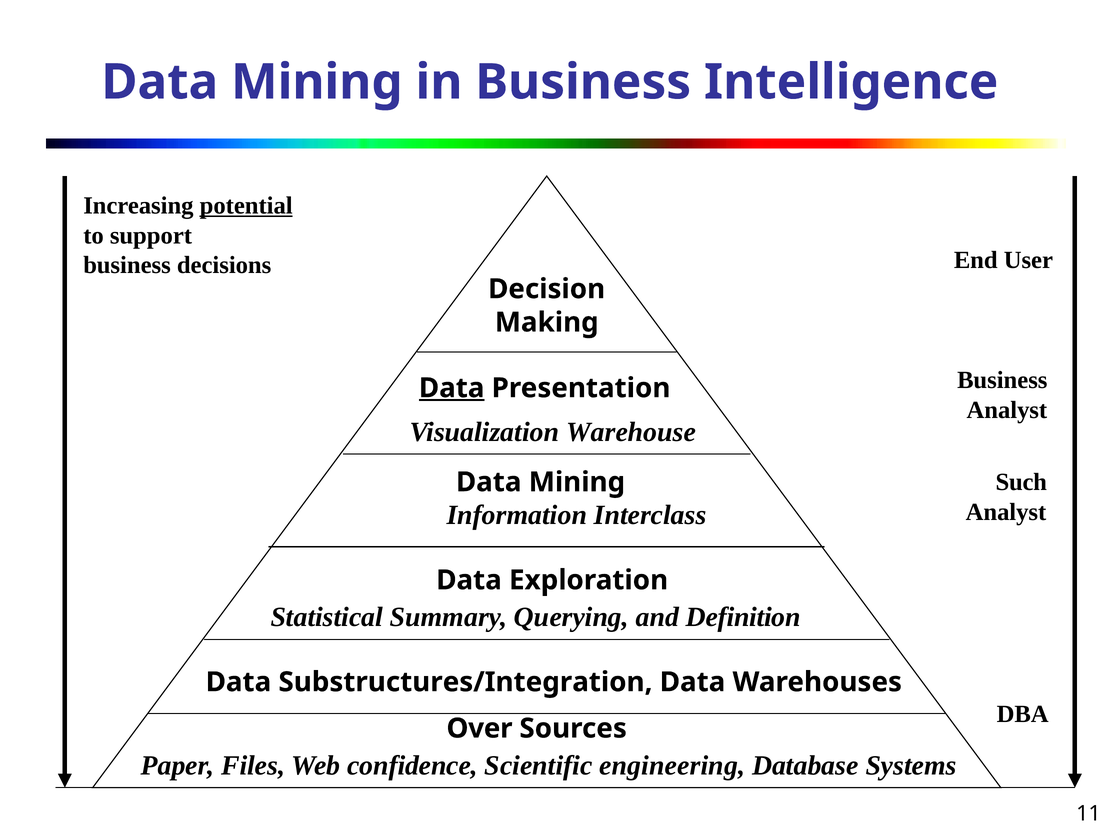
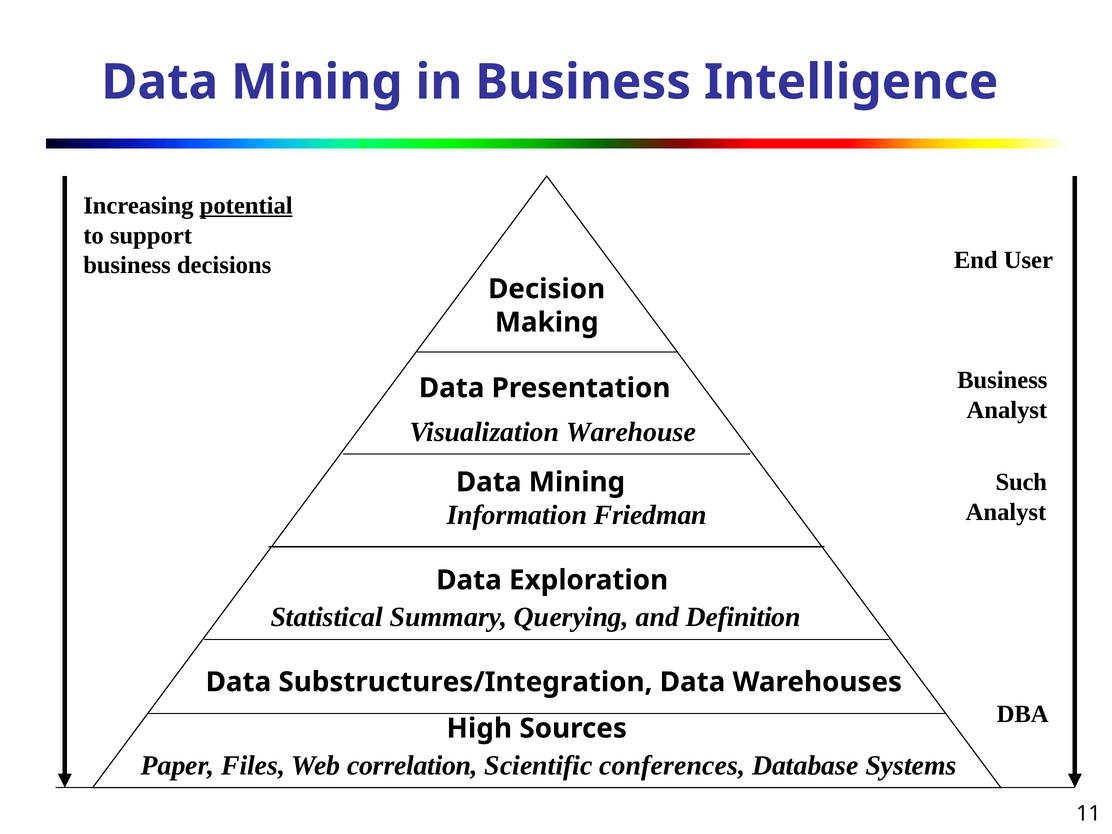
Data at (452, 388) underline: present -> none
Interclass: Interclass -> Friedman
Over: Over -> High
confidence: confidence -> correlation
engineering: engineering -> conferences
